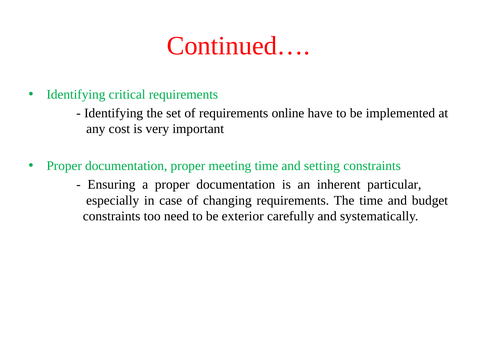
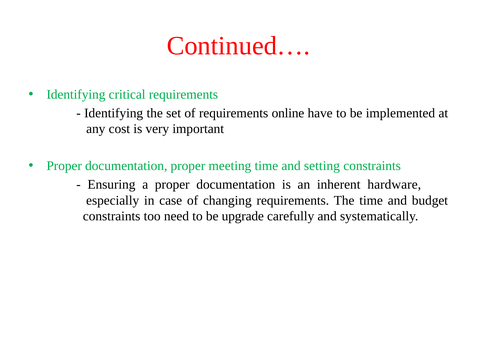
particular: particular -> hardware
exterior: exterior -> upgrade
